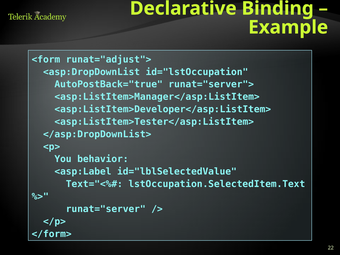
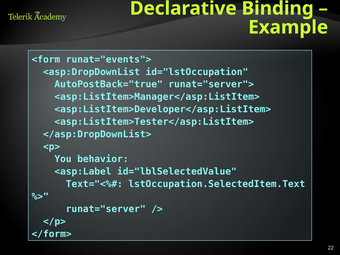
runat="adjust">: runat="adjust"> -> runat="events">
